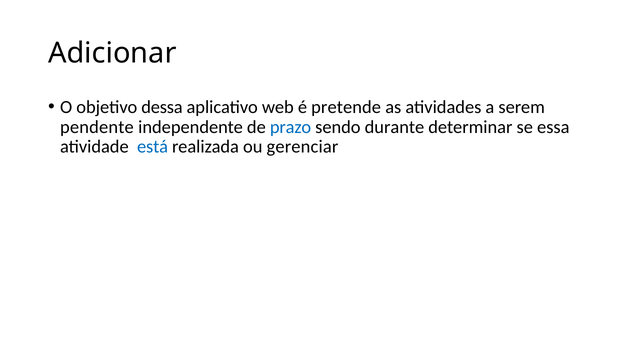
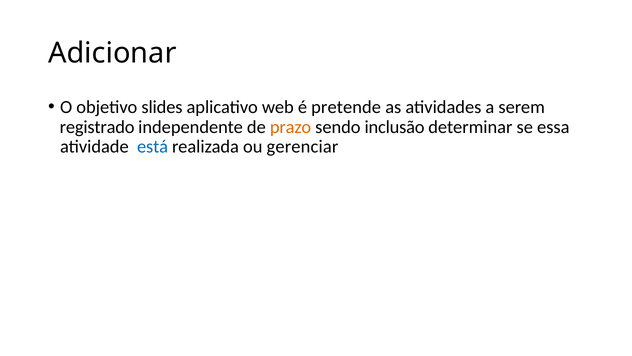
dessa: dessa -> slides
pendente: pendente -> registrado
prazo colour: blue -> orange
durante: durante -> inclusão
